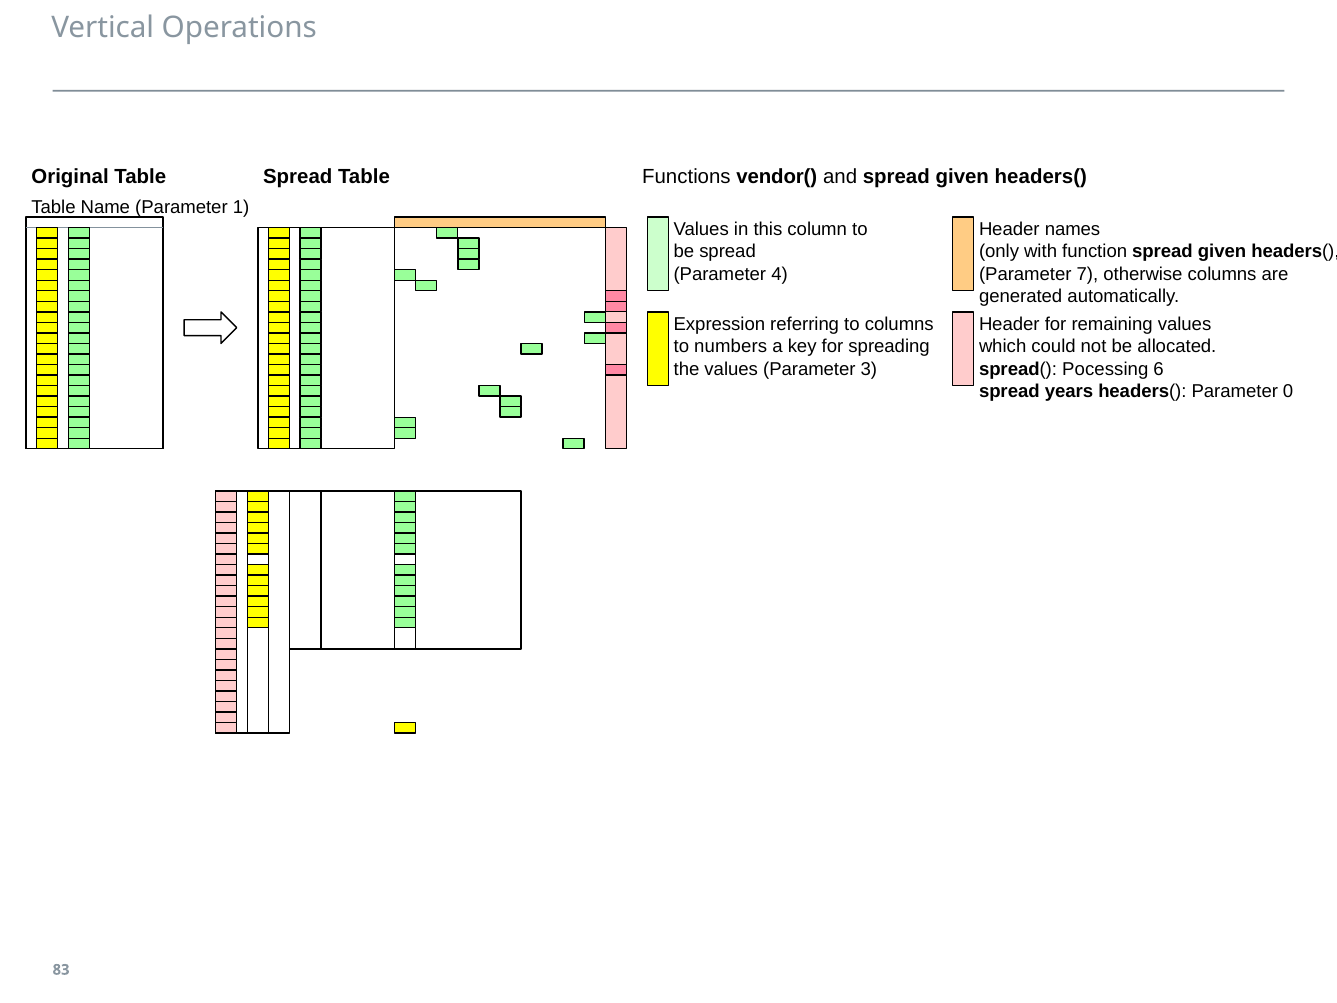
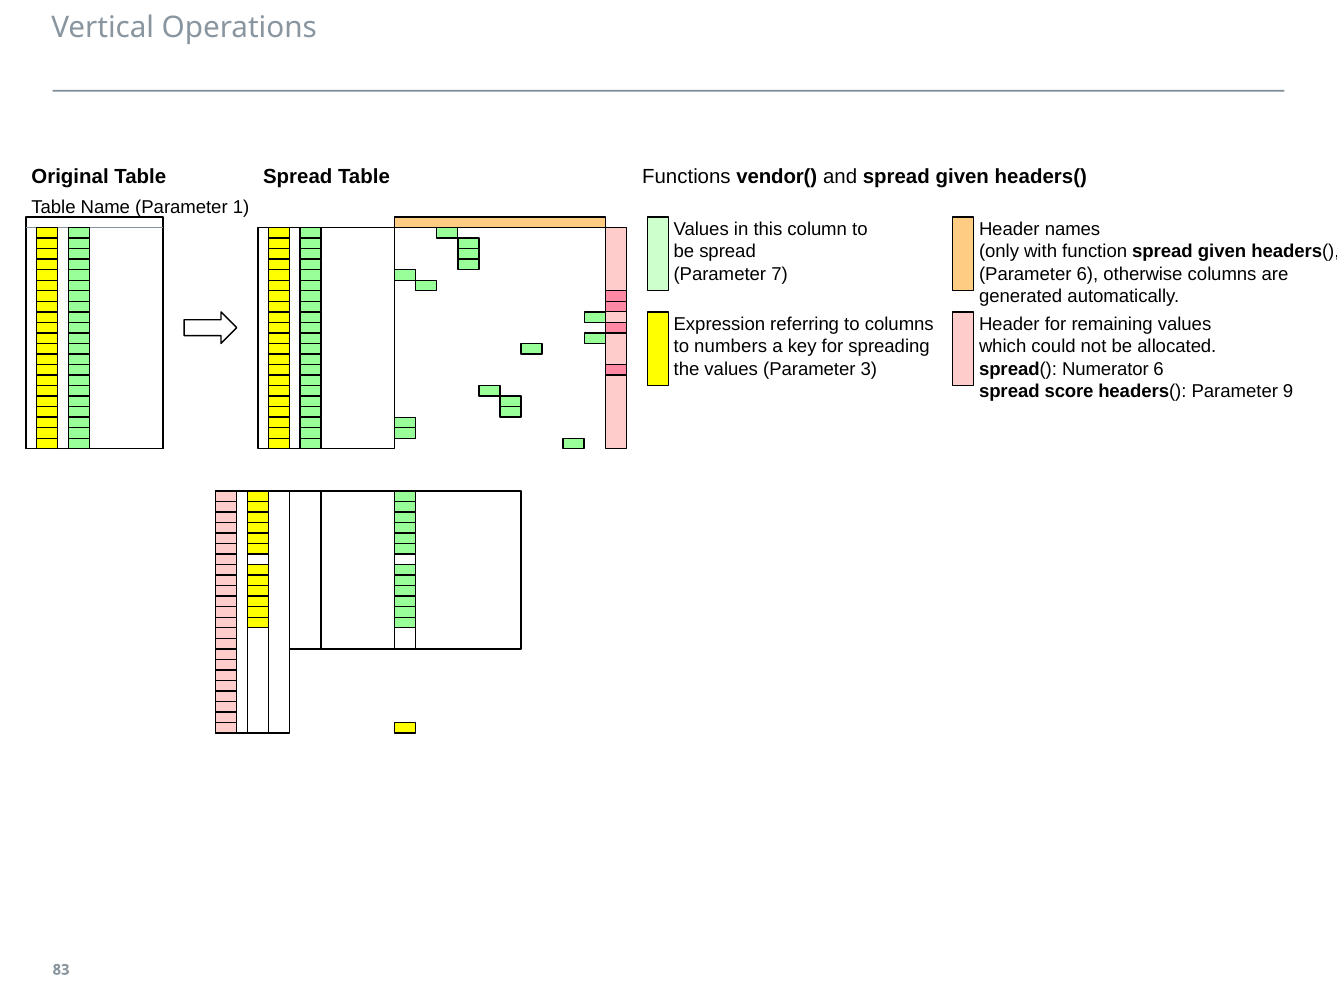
4: 4 -> 7
Parameter 7: 7 -> 6
Pocessing: Pocessing -> Numerator
years: years -> score
0: 0 -> 9
